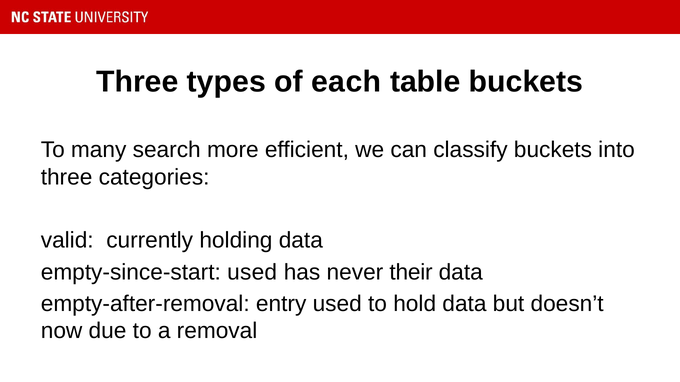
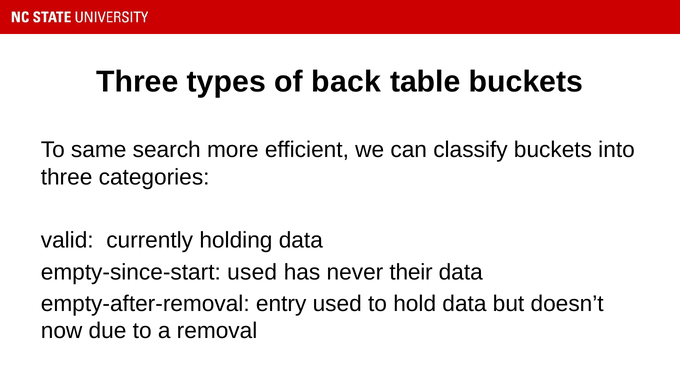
each: each -> back
many: many -> same
